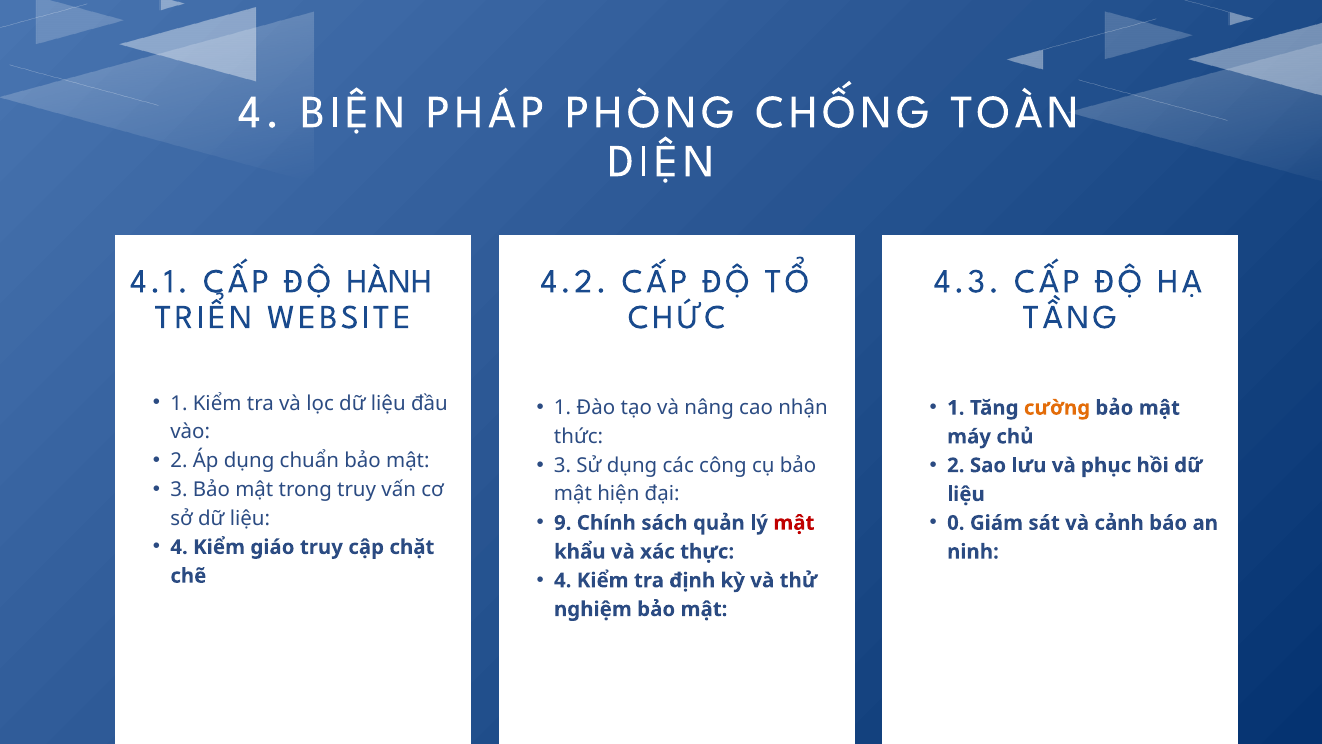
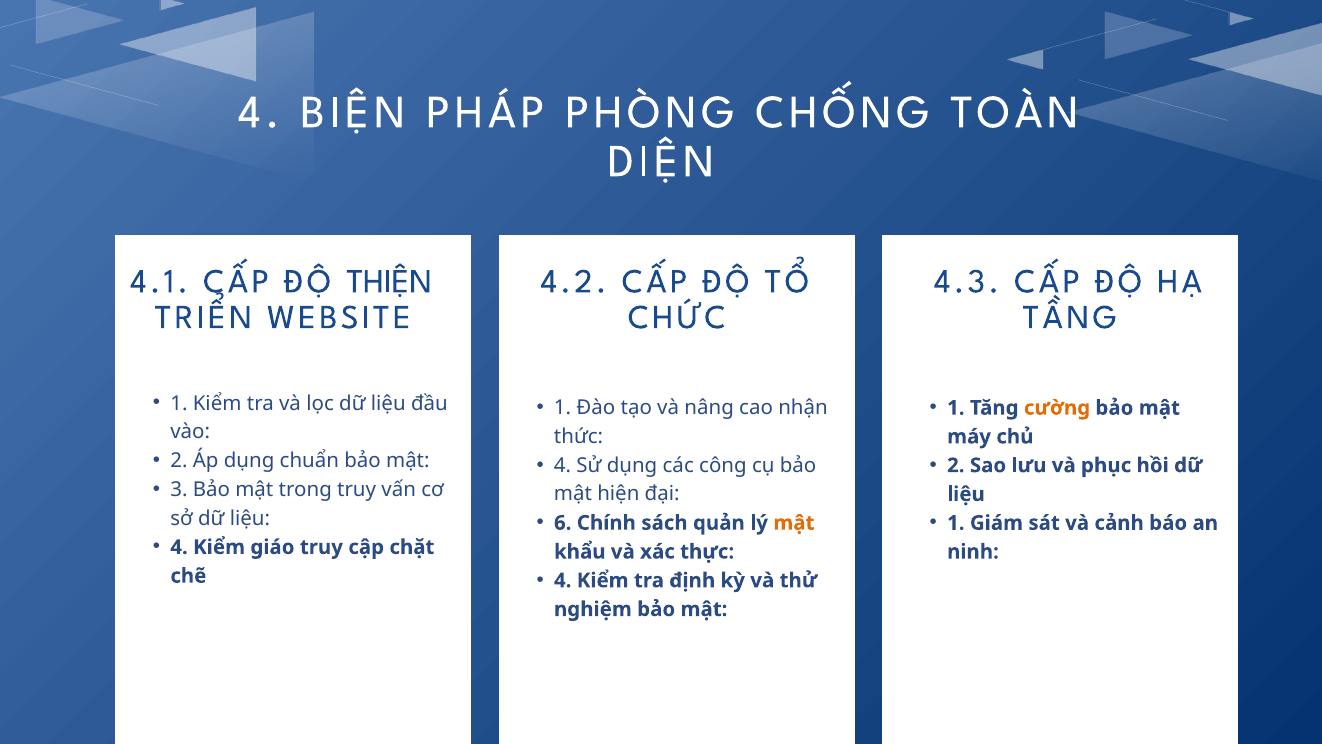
HÀNH: HÀNH -> THIỆN
3 at (563, 465): 3 -> 4
9: 9 -> 6
mật at (794, 523) colour: red -> orange
0 at (956, 523): 0 -> 1
